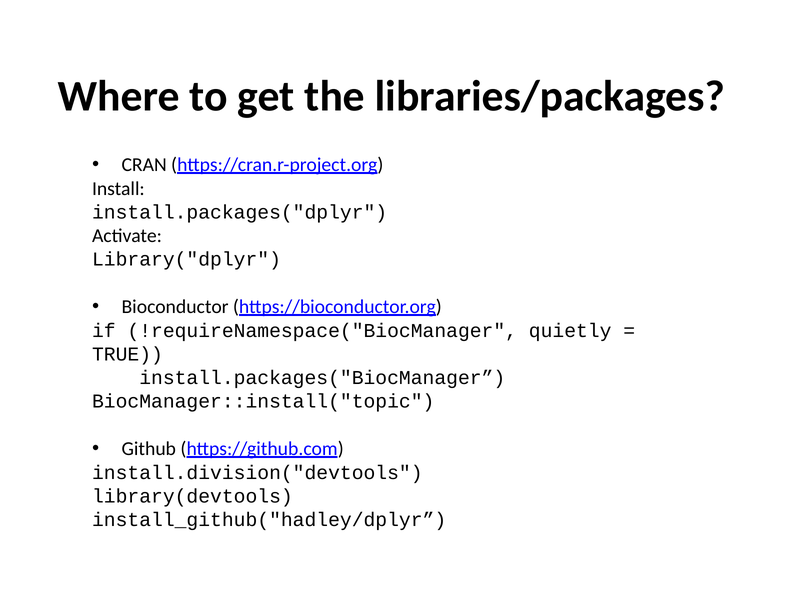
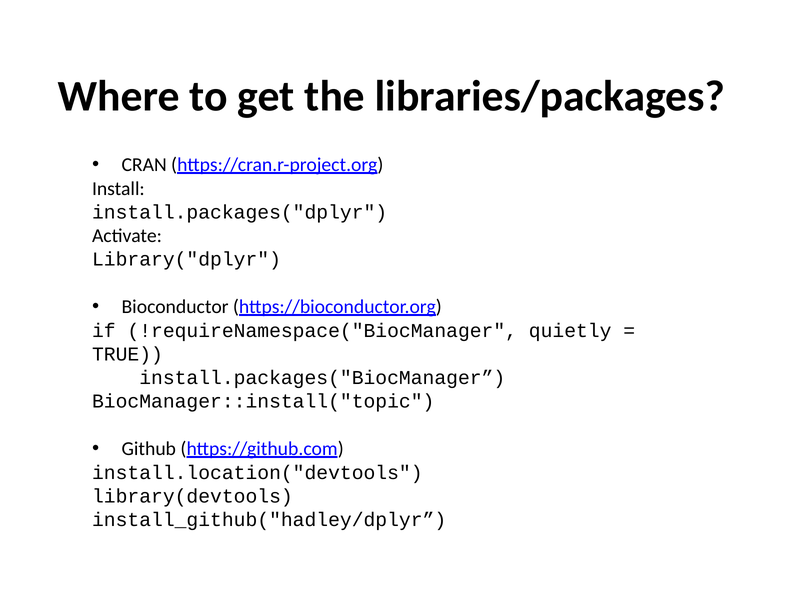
install.division("devtools: install.division("devtools -> install.location("devtools
